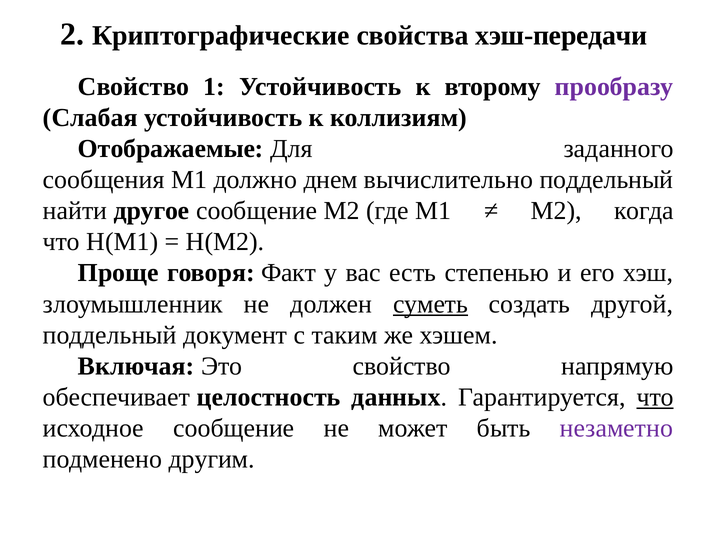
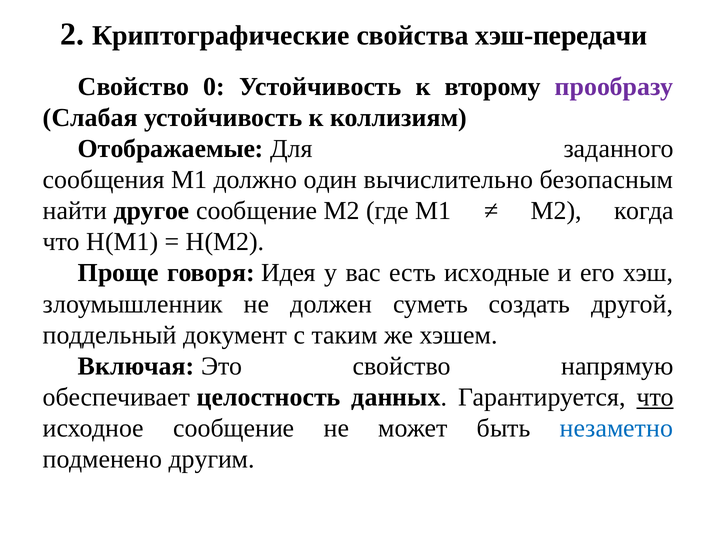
1: 1 -> 0
днем: днем -> один
вычислительно поддельный: поддельный -> безопасным
Факт: Факт -> Идея
степенью: степенью -> исходные
суметь underline: present -> none
незаметно colour: purple -> blue
